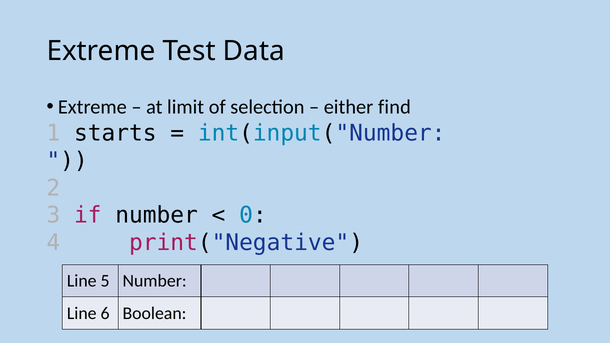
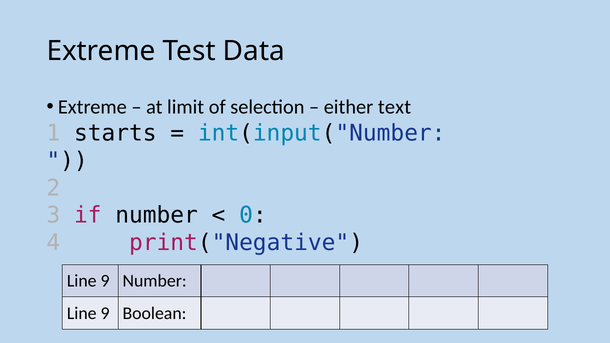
find: find -> text
5 at (105, 281): 5 -> 9
6 at (105, 313): 6 -> 9
